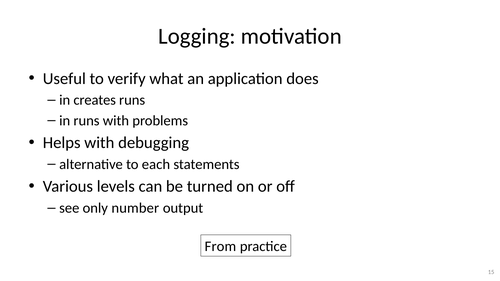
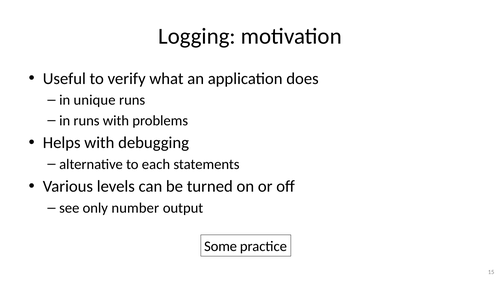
creates: creates -> unique
From: From -> Some
